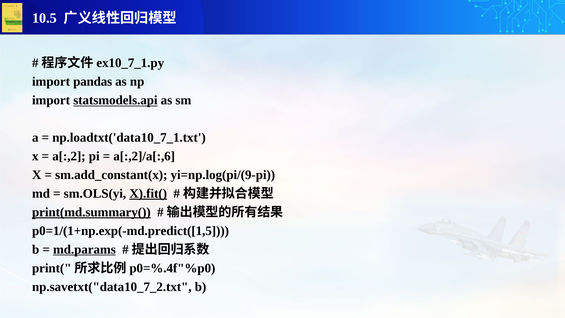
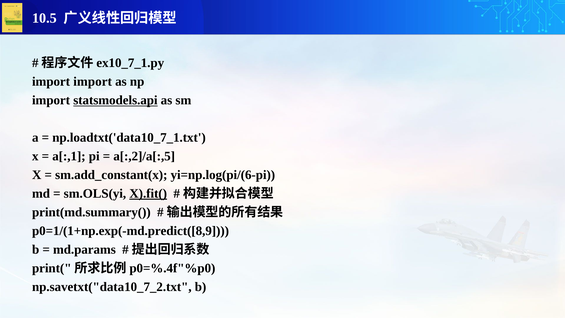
import pandas: pandas -> import
a[:,2: a[:,2 -> a[:,1
a[:,2]/a[:,6: a[:,2]/a[:,6 -> a[:,2]/a[:,5
yi=np.log(pi/(9-pi: yi=np.log(pi/(9-pi -> yi=np.log(pi/(6-pi
print(md.summary( underline: present -> none
p0=1/(1+np.exp(-md.predict([1,5: p0=1/(1+np.exp(-md.predict([1,5 -> p0=1/(1+np.exp(-md.predict([8,9
md.params underline: present -> none
